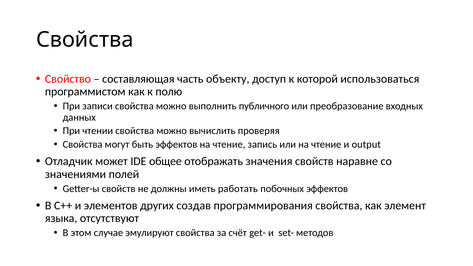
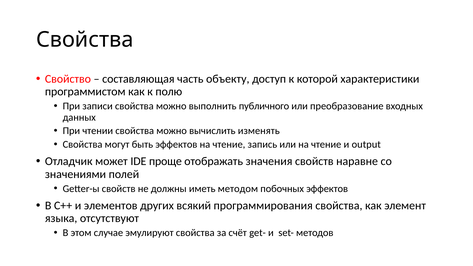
использоваться: использоваться -> характеристики
проверяя: проверяя -> изменять
общее: общее -> проще
работать: работать -> методом
создав: создав -> всякий
